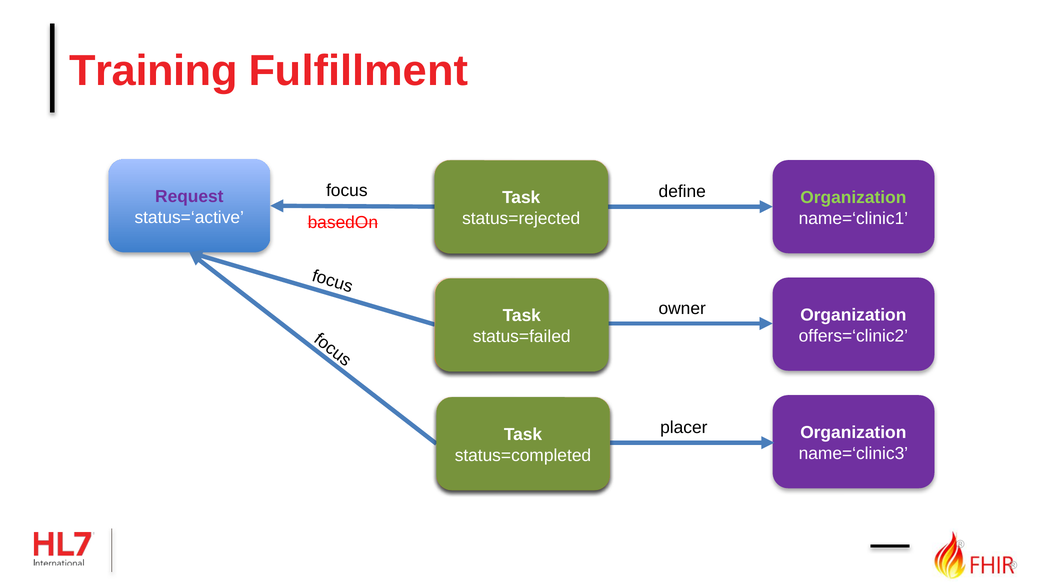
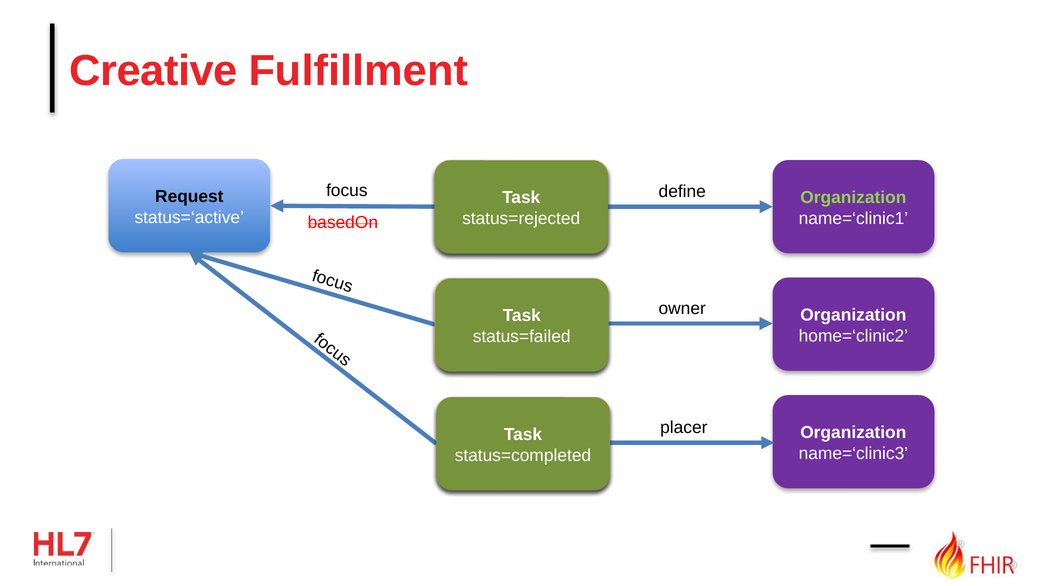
Training: Training -> Creative
Request colour: purple -> black
offers=‘clinic2: offers=‘clinic2 -> home=‘clinic2
